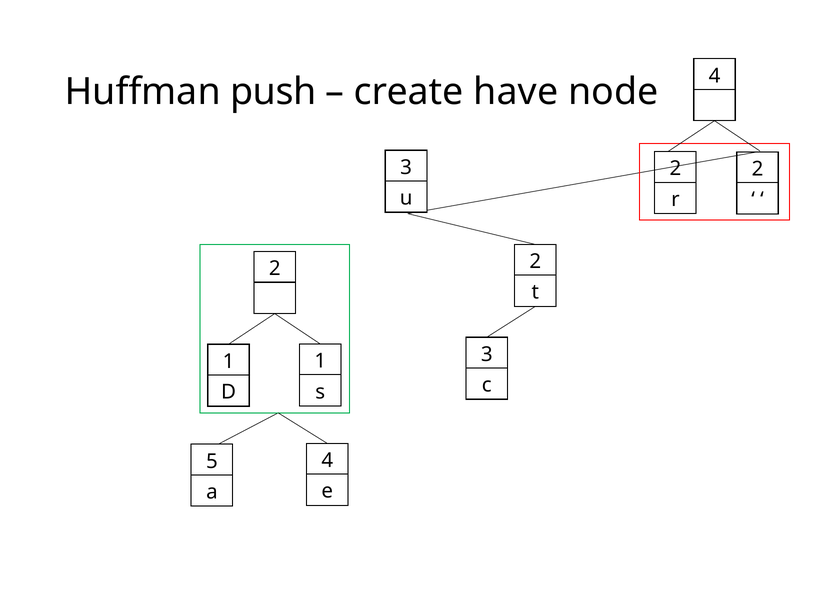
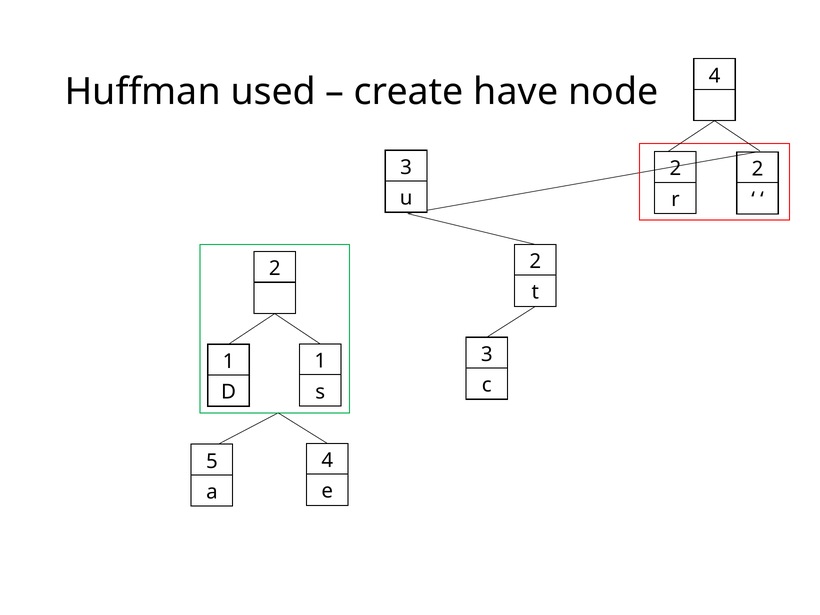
push: push -> used
